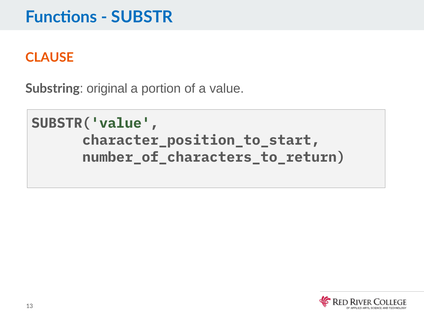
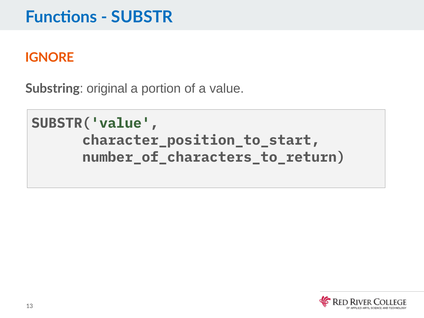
CLAUSE: CLAUSE -> IGNORE
